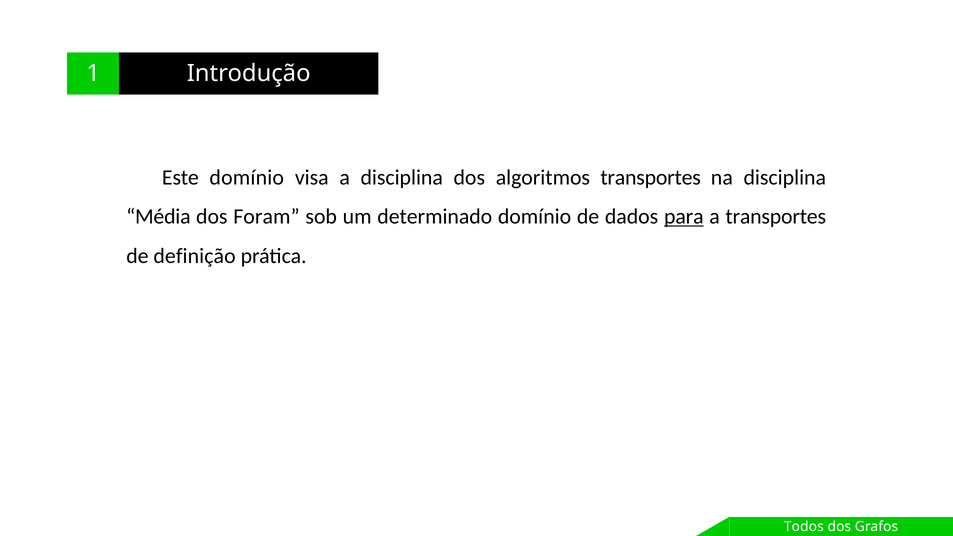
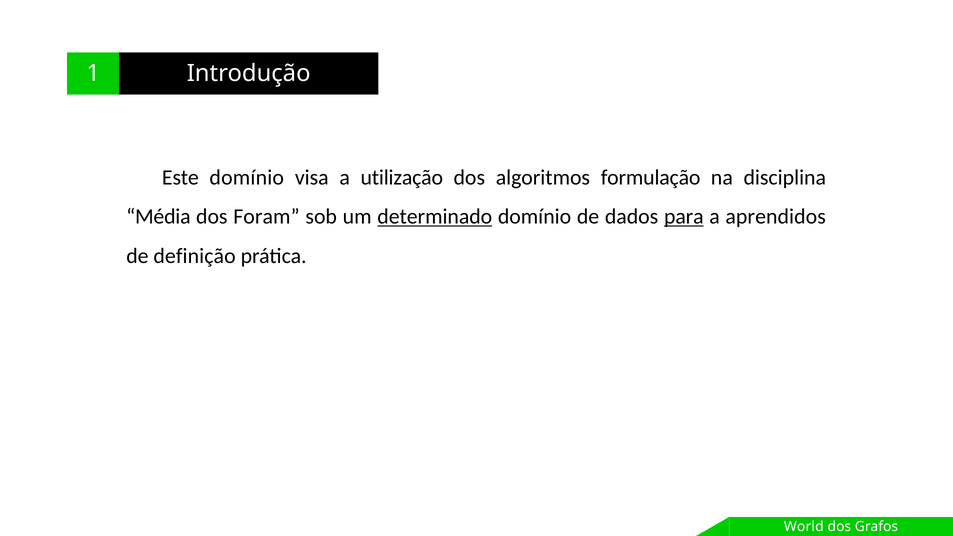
a disciplina: disciplina -> utilização
algoritmos transportes: transportes -> formulação
determinado underline: none -> present
a transportes: transportes -> aprendidos
Todos: Todos -> World
